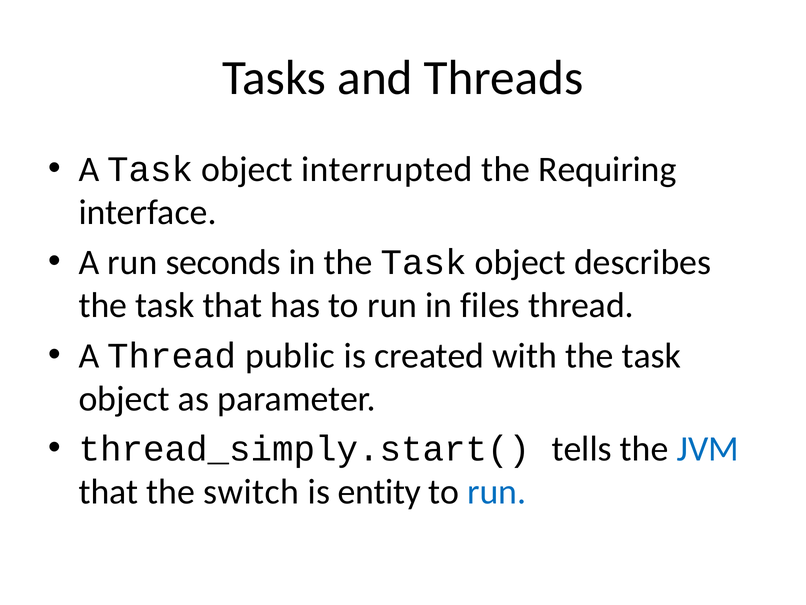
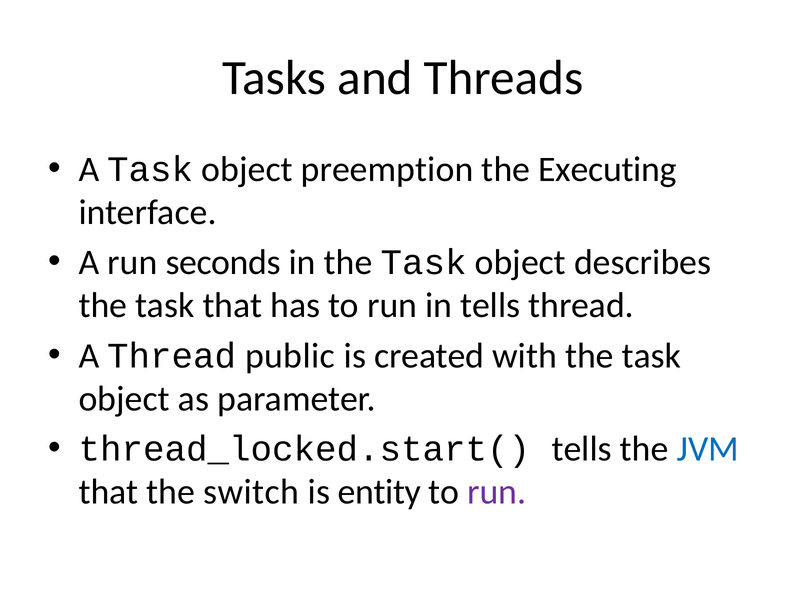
interrupted: interrupted -> preemption
Requiring: Requiring -> Executing
in files: files -> tells
thread_simply.start(: thread_simply.start( -> thread_locked.start(
run at (497, 492) colour: blue -> purple
